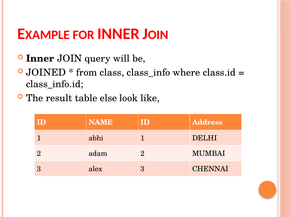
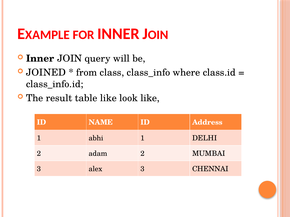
table else: else -> like
